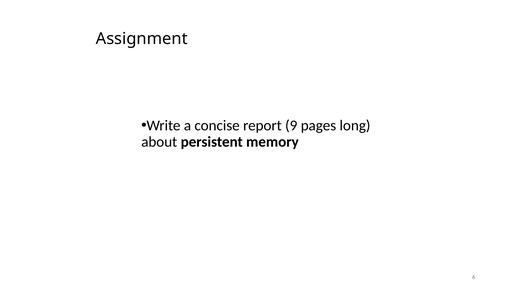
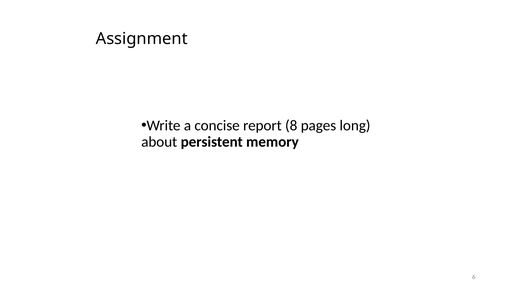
9: 9 -> 8
